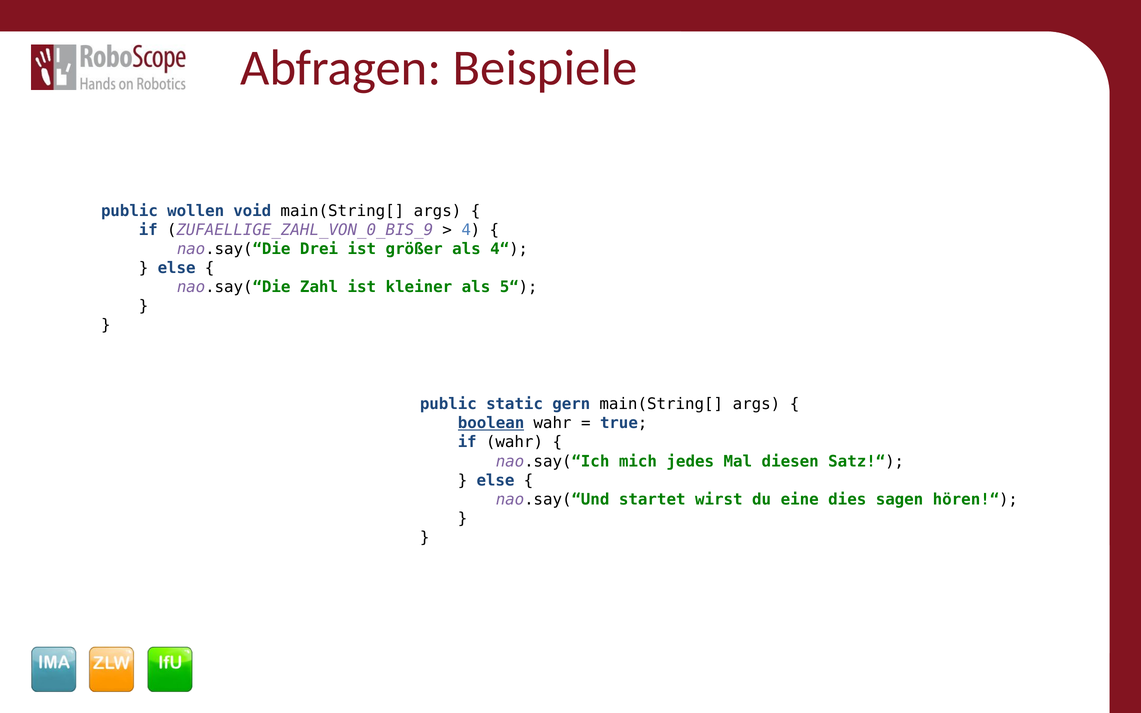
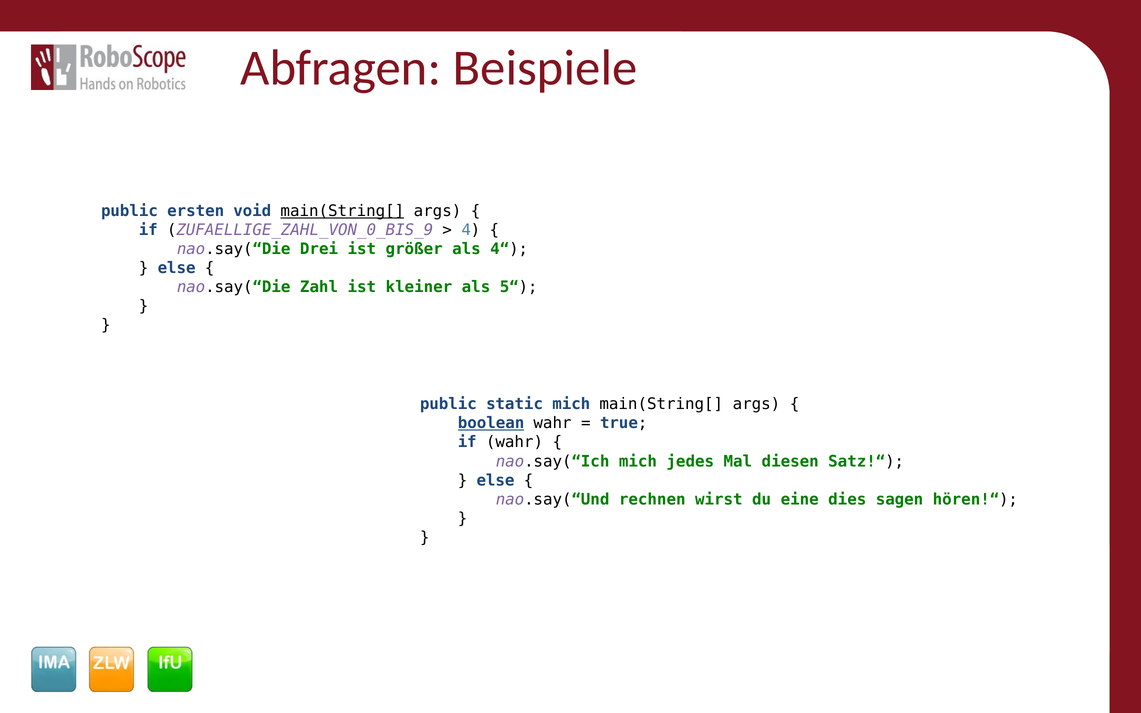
wollen: wollen -> ersten
main(String[ at (342, 211) underline: none -> present
static gern: gern -> mich
startet: startet -> rechnen
